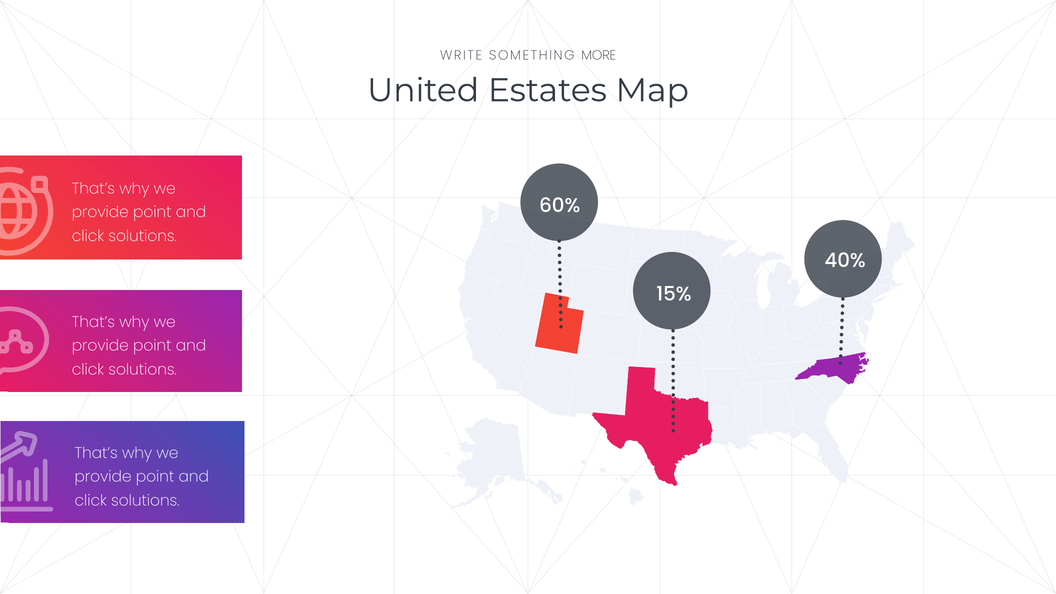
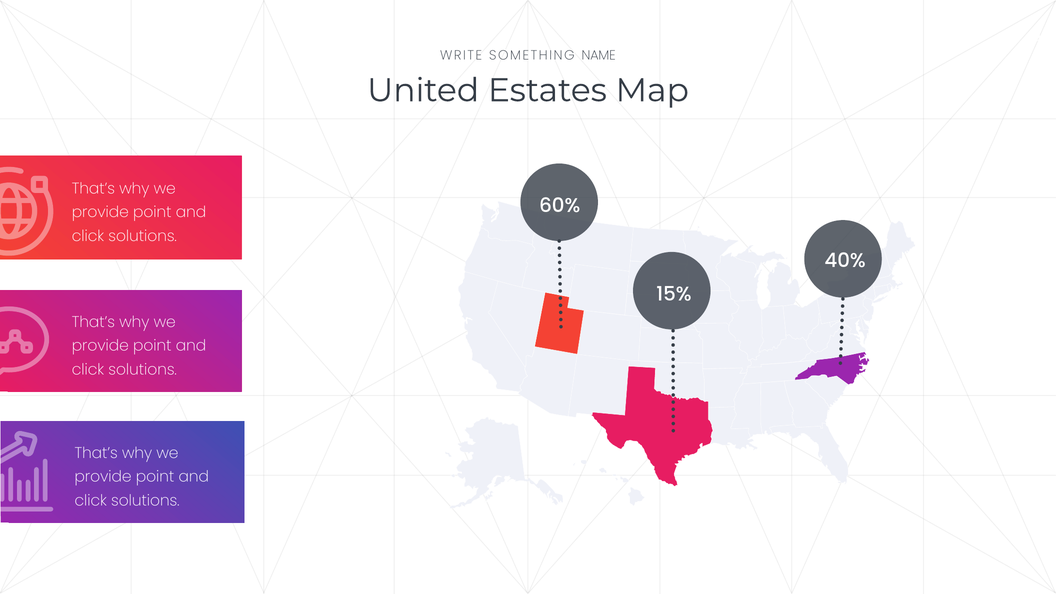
MORE: MORE -> NAME
